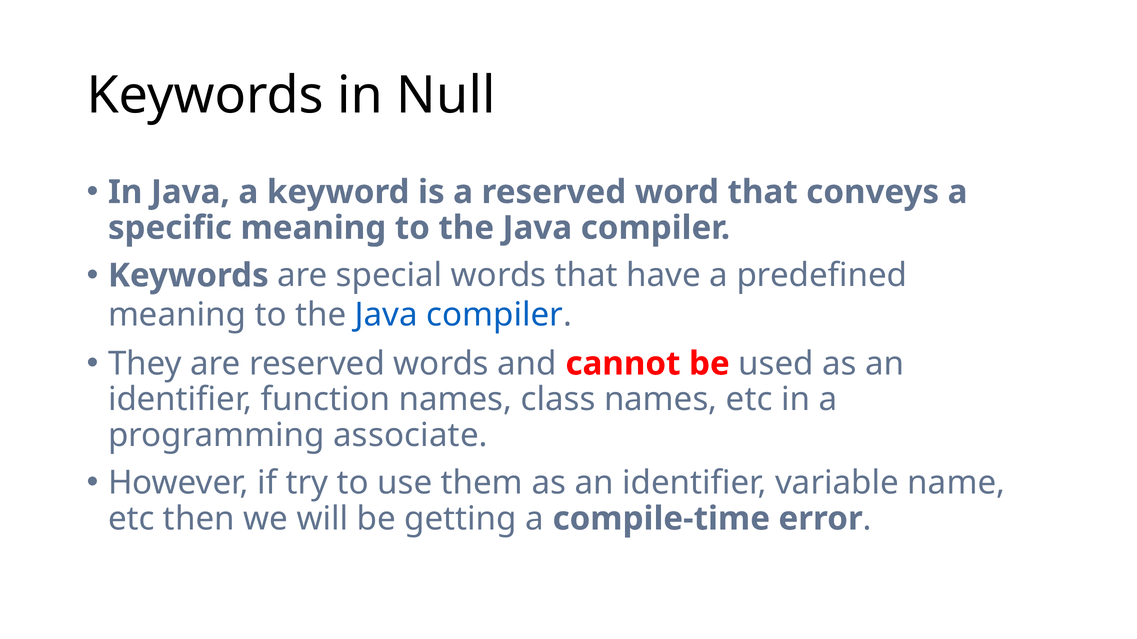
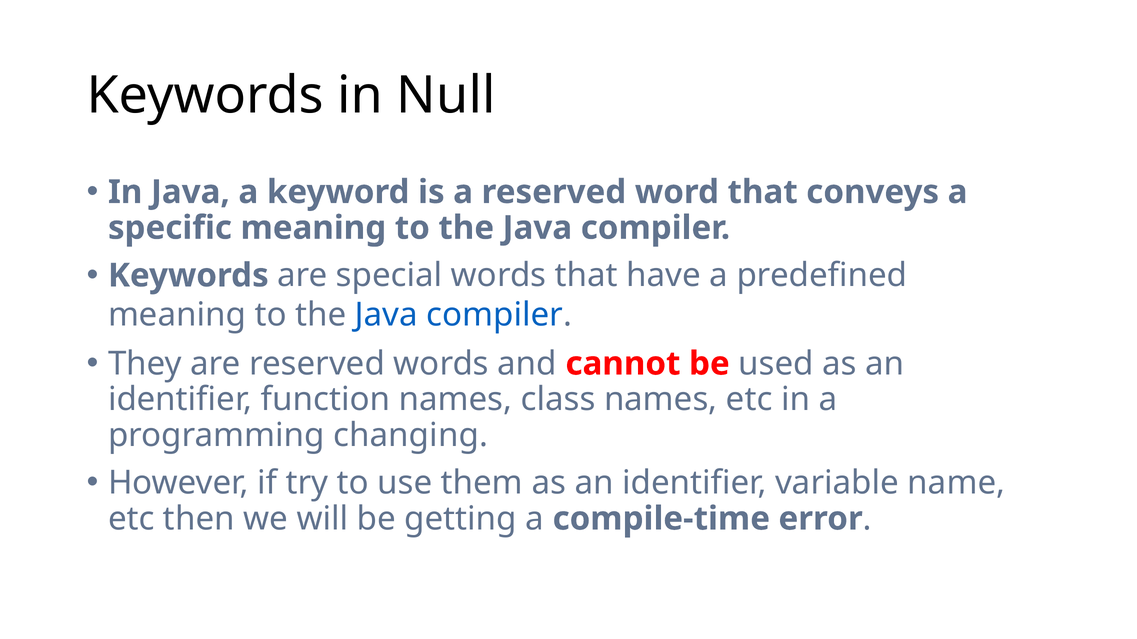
associate: associate -> changing
